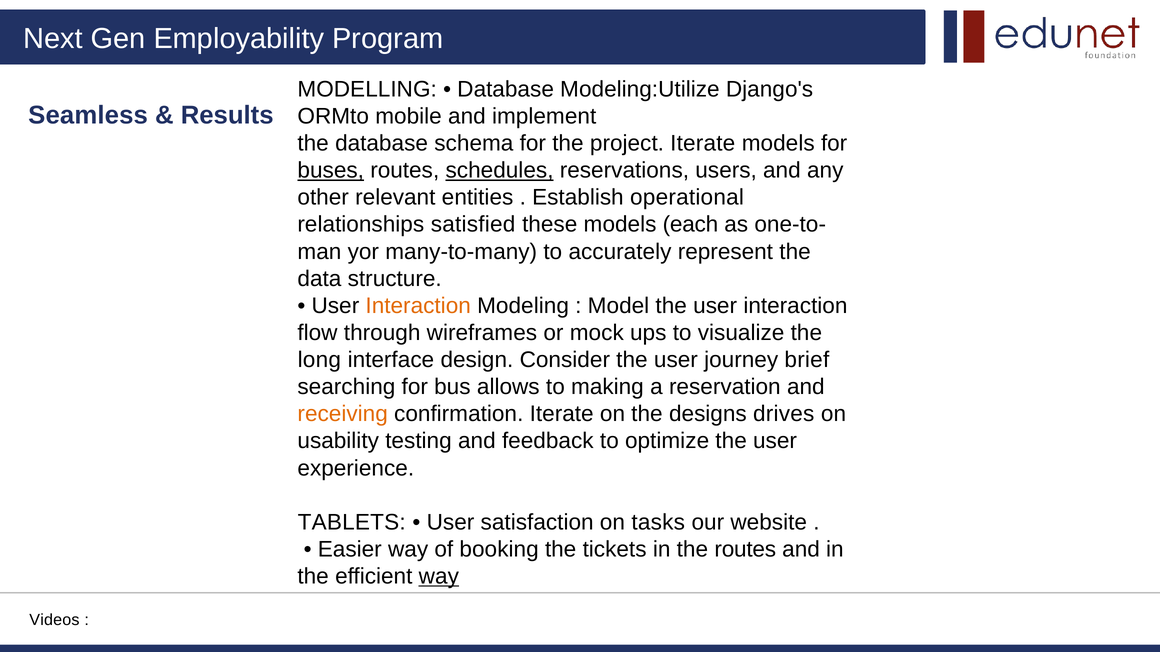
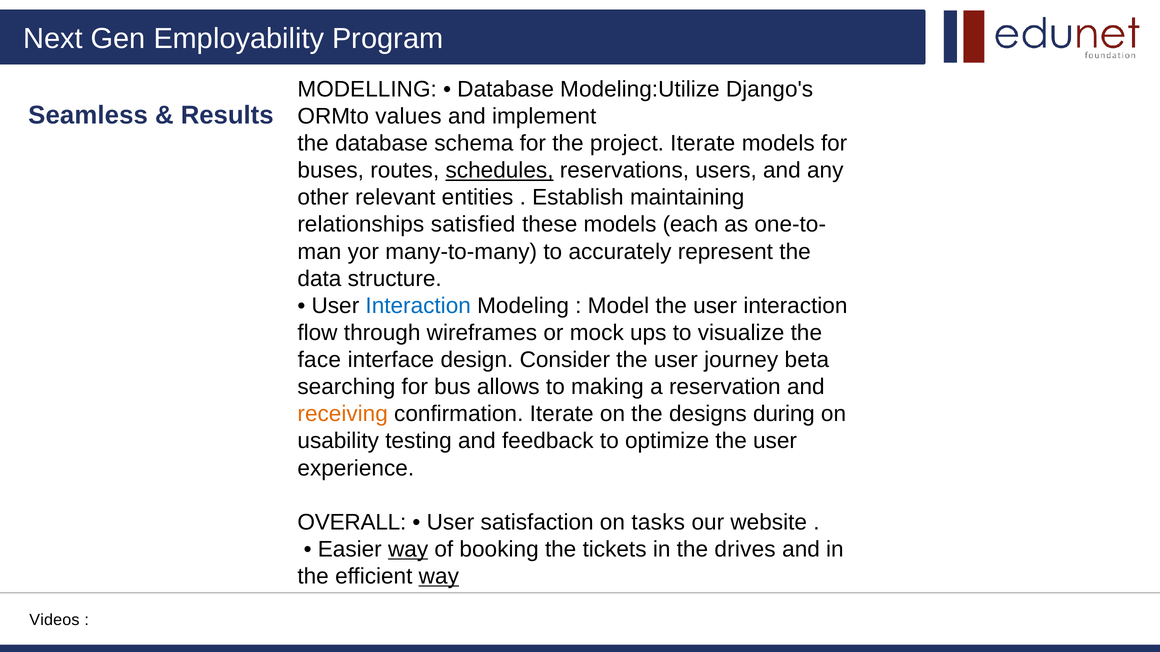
mobile: mobile -> values
buses underline: present -> none
operational: operational -> maintaining
Interaction at (418, 306) colour: orange -> blue
long: long -> face
brief: brief -> beta
drives: drives -> during
TABLETS: TABLETS -> OVERALL
way at (408, 550) underline: none -> present
the routes: routes -> drives
